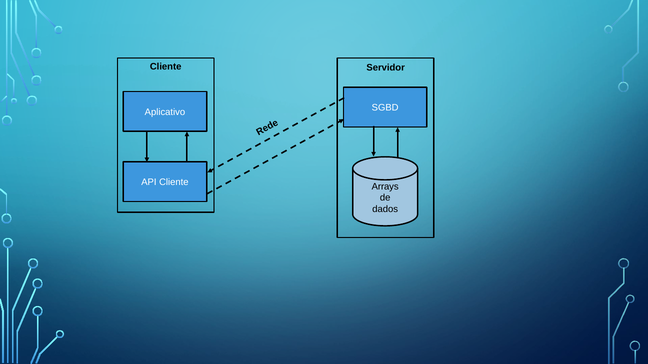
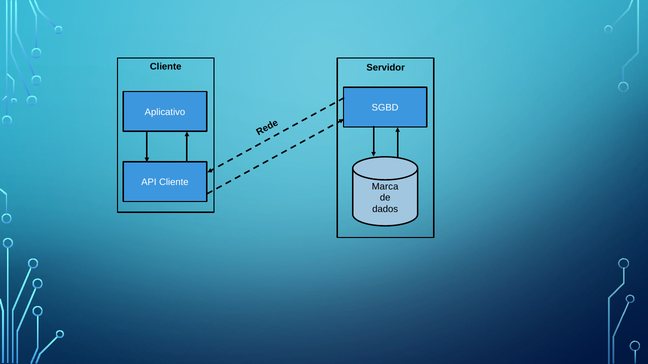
Arrays: Arrays -> Marca
